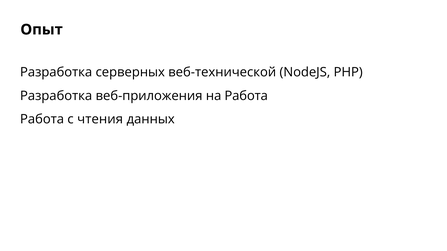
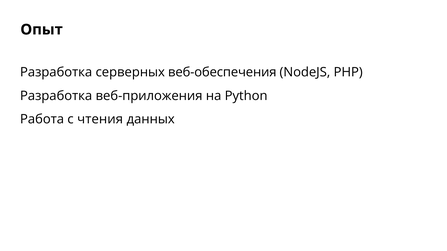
веб-технической: веб-технической -> веб-обеспечения
на Работа: Работа -> Python
